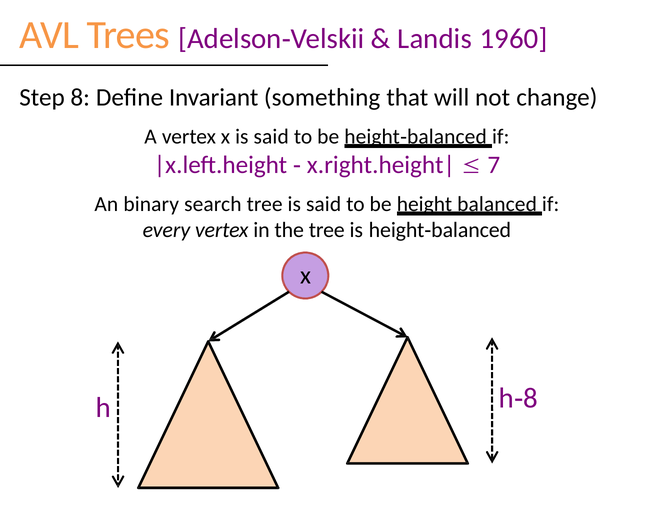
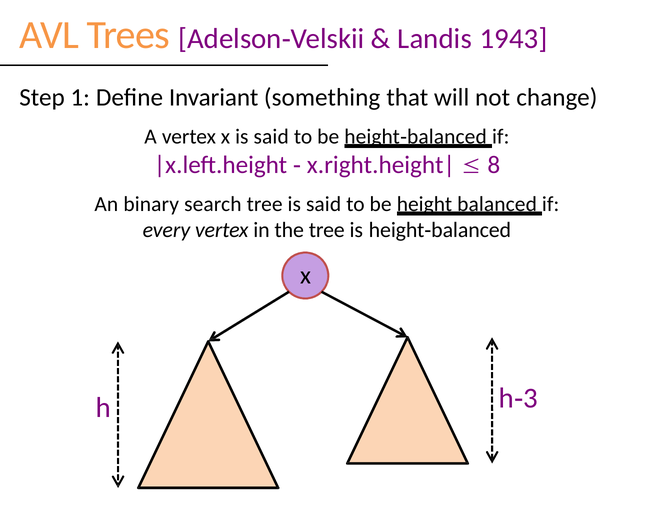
1960: 1960 -> 1943
Step 8: 8 -> 1
7: 7 -> 8
8 at (531, 399): 8 -> 3
